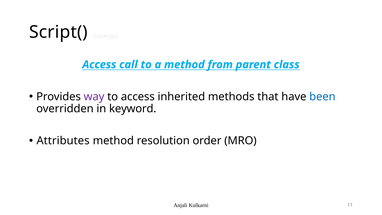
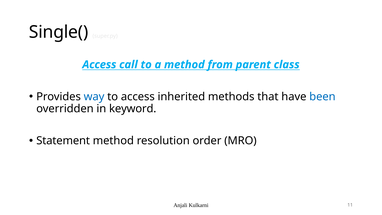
Script(: Script( -> Single(
way colour: purple -> blue
Attributes: Attributes -> Statement
